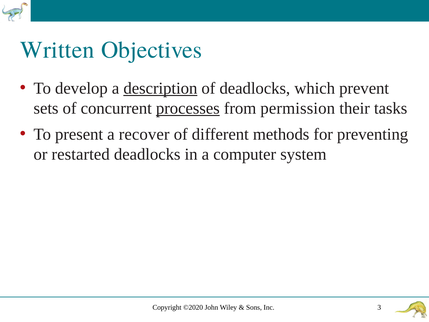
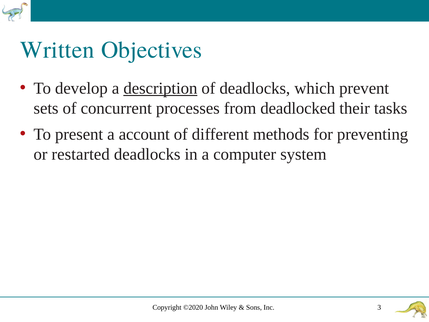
processes underline: present -> none
permission: permission -> deadlocked
recover: recover -> account
